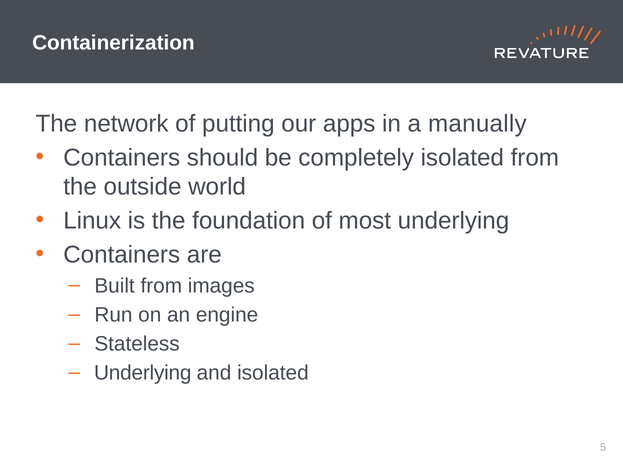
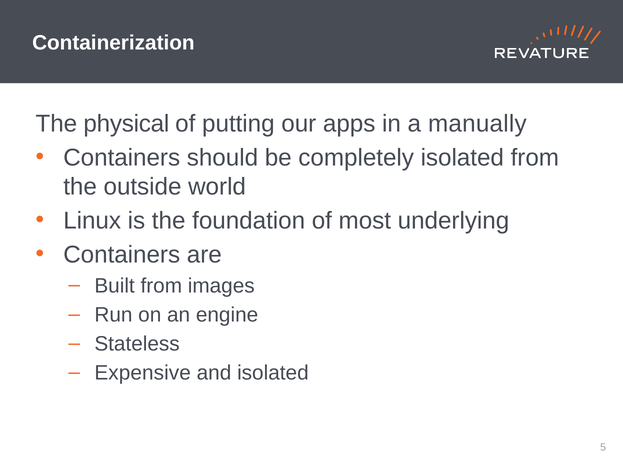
network: network -> physical
Underlying at (143, 372): Underlying -> Expensive
